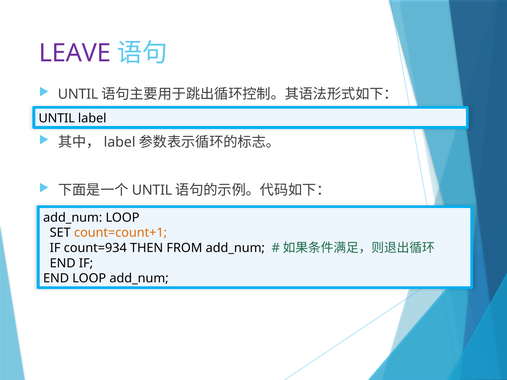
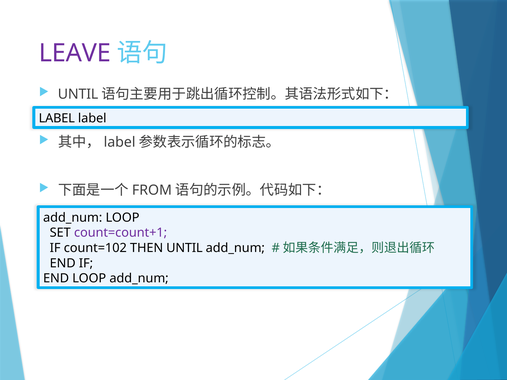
UNTIL at (57, 118): UNTIL -> LABEL
UNTIL at (152, 190): UNTIL -> FROM
count=count+1 colour: orange -> purple
count=934: count=934 -> count=102
THEN FROM: FROM -> UNTIL
